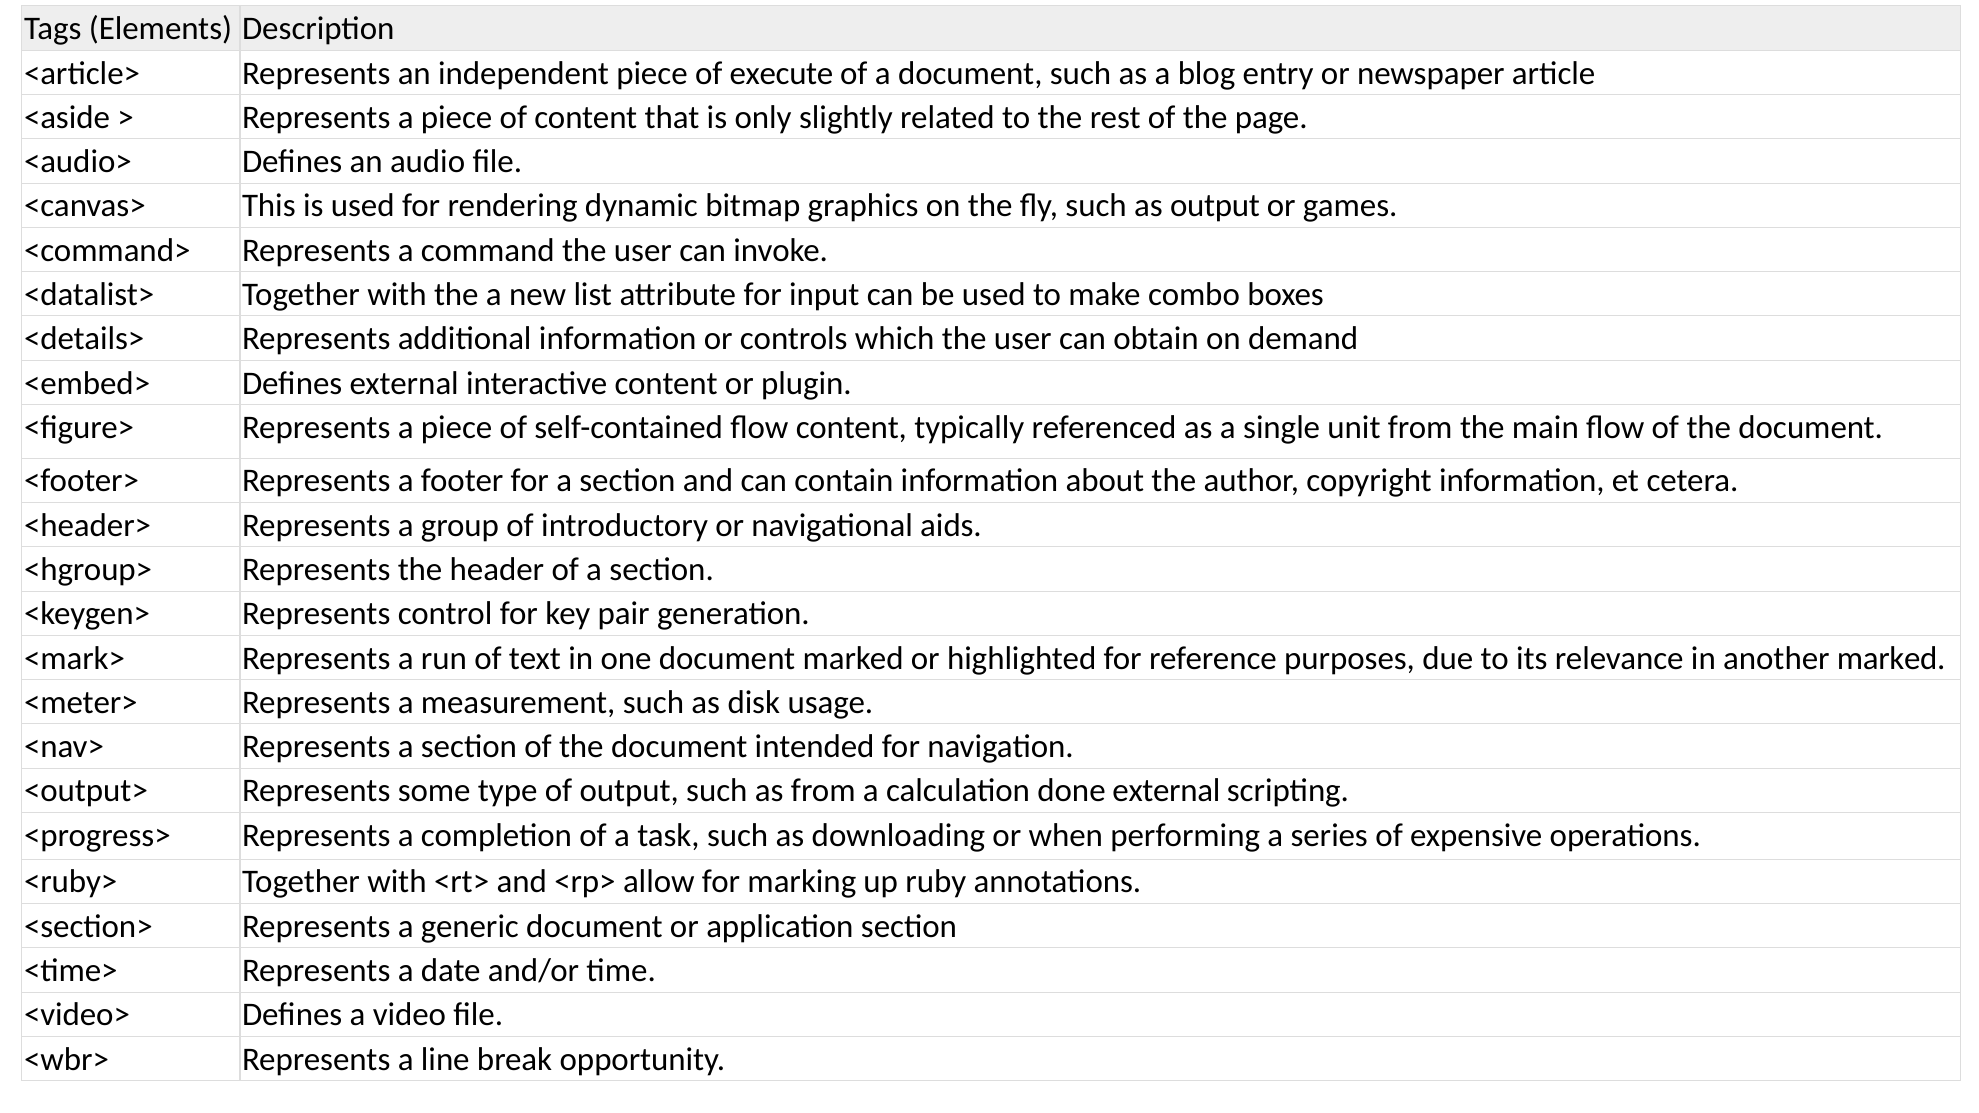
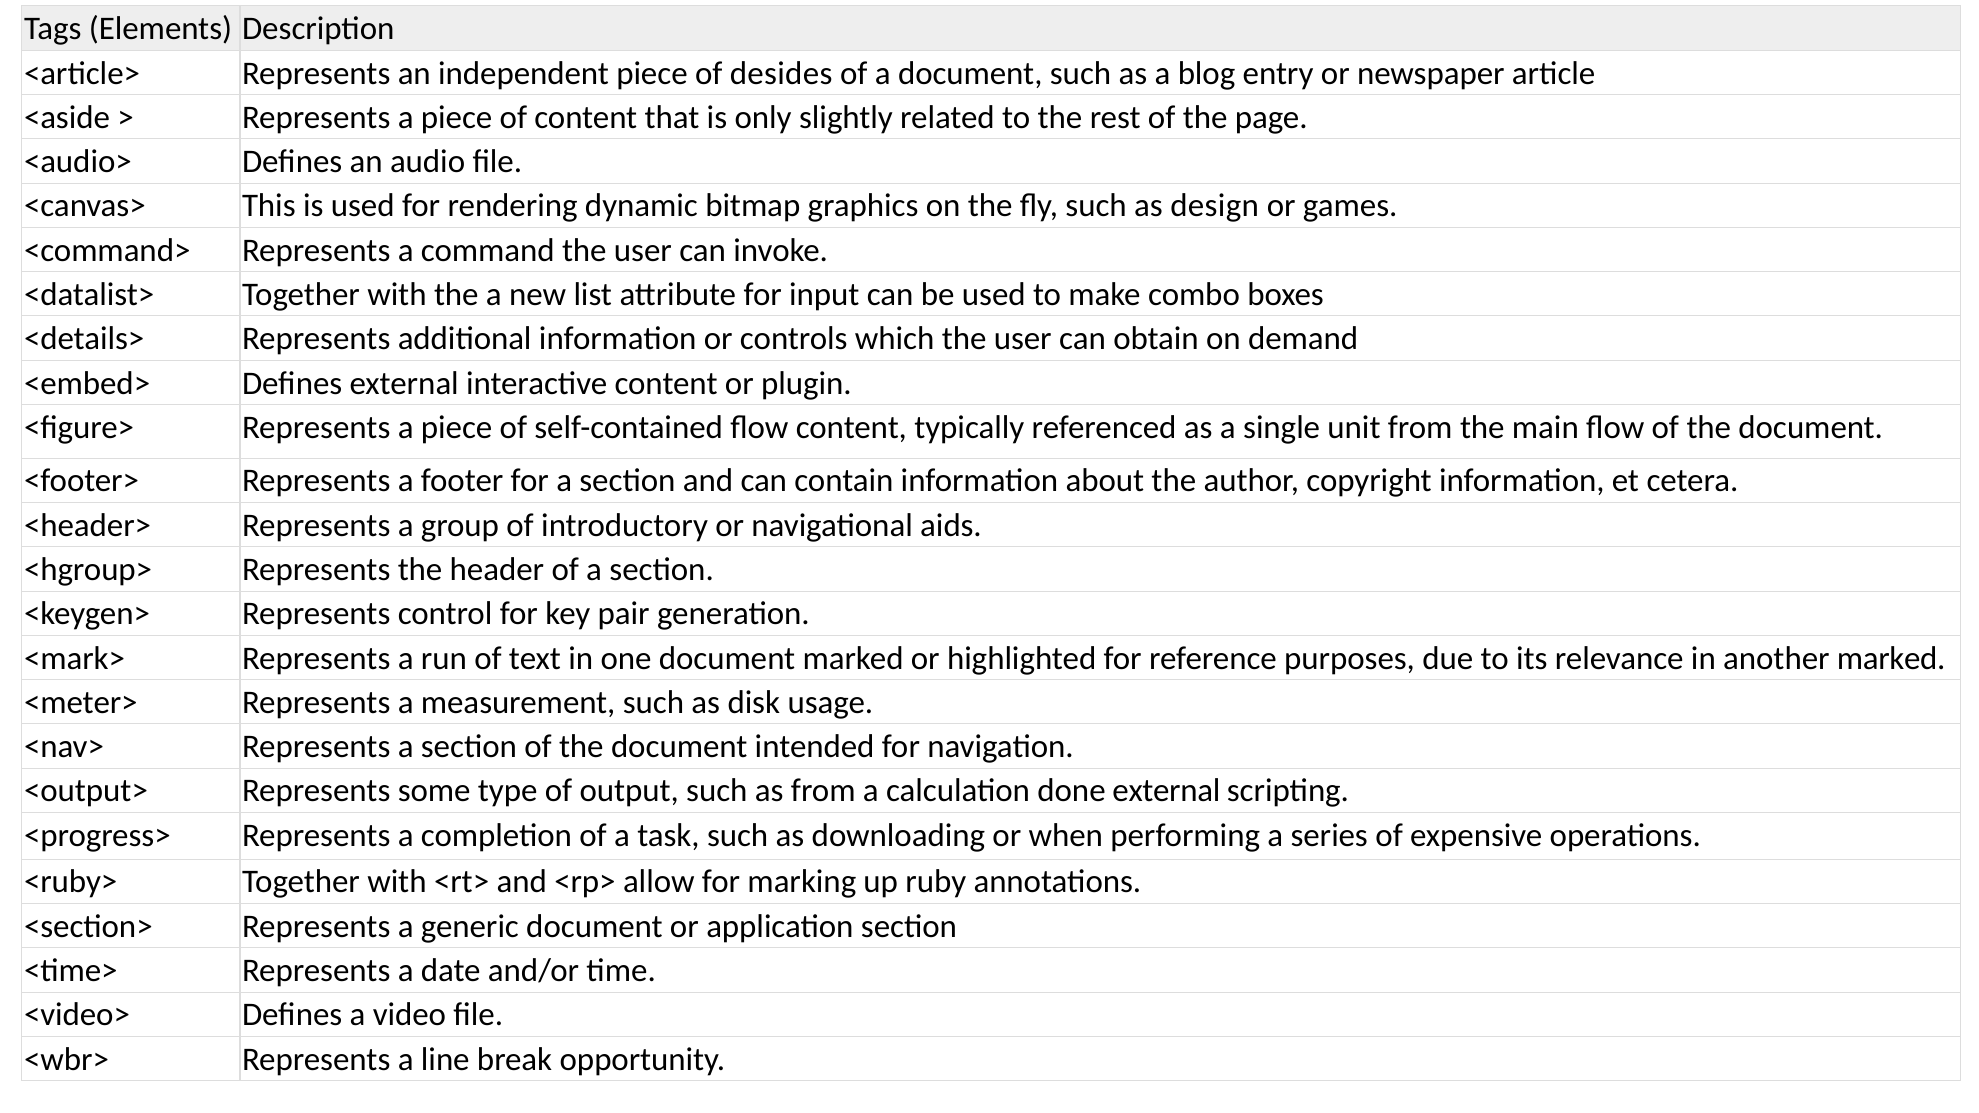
execute: execute -> desides
as output: output -> design
